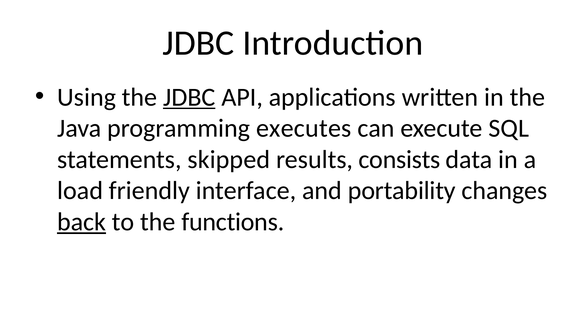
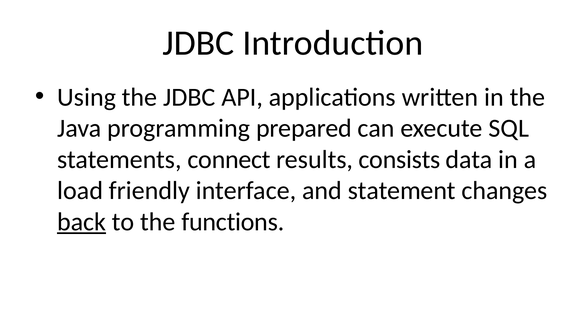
JDBC at (189, 97) underline: present -> none
executes: executes -> prepared
skipped: skipped -> connect
portability: portability -> statement
